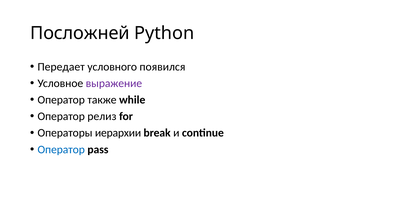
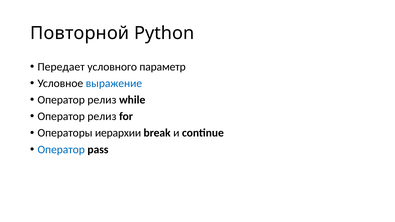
Посложней: Посложней -> Повторной
появился: появился -> параметр
выражение colour: purple -> blue
также at (102, 100): также -> релиз
